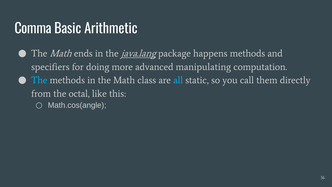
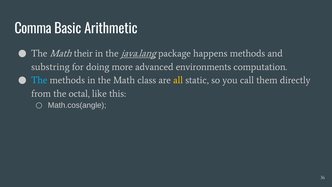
ends: ends -> their
specifiers: specifiers -> substring
manipulating: manipulating -> environments
all colour: light blue -> yellow
